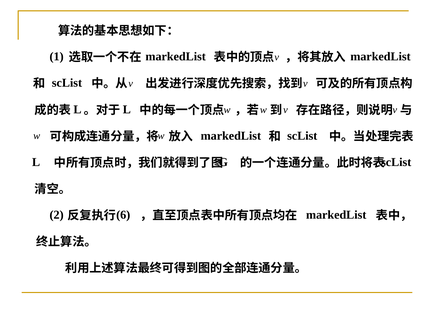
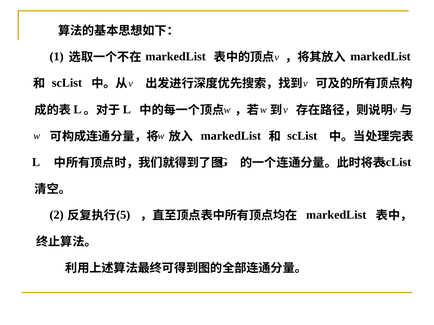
6: 6 -> 5
